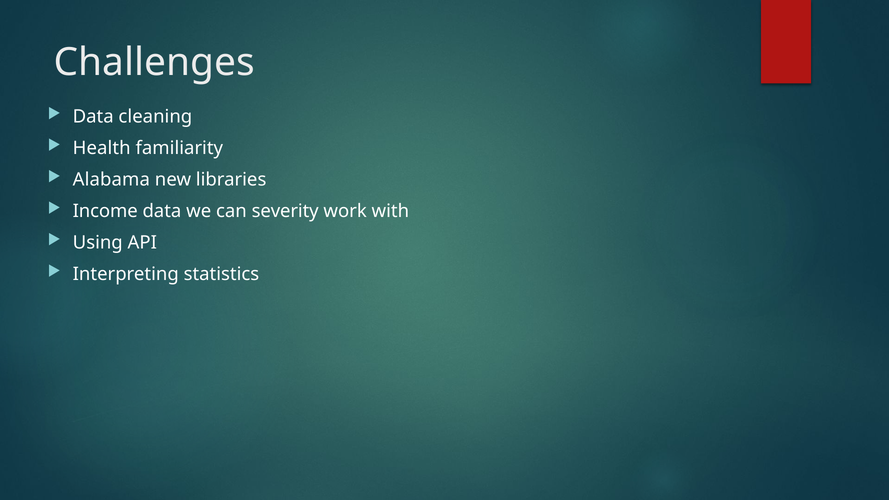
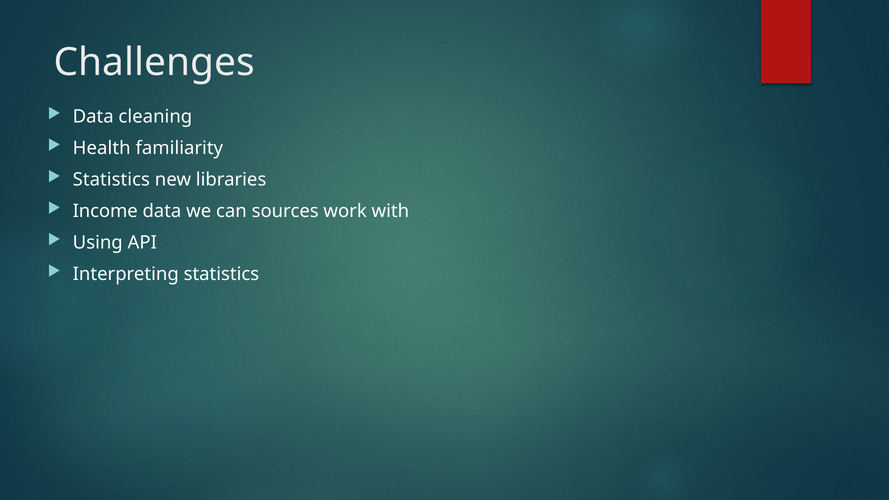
Alabama at (111, 180): Alabama -> Statistics
severity: severity -> sources
